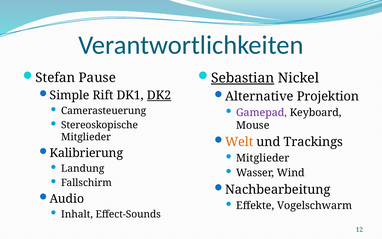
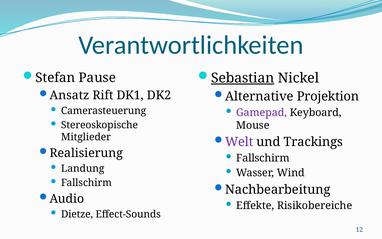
Simple: Simple -> Ansatz
DK2 underline: present -> none
Welt colour: orange -> purple
Kalibrierung: Kalibrierung -> Realisierung
Mitglieder at (263, 158): Mitglieder -> Fallschirm
Vogelschwarm: Vogelschwarm -> Risikobereiche
Inhalt: Inhalt -> Dietze
